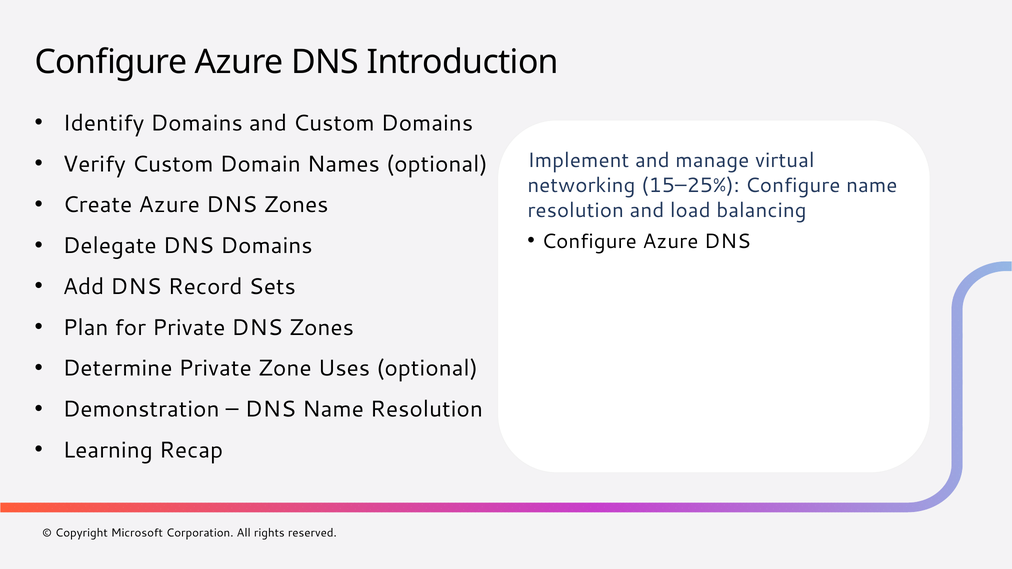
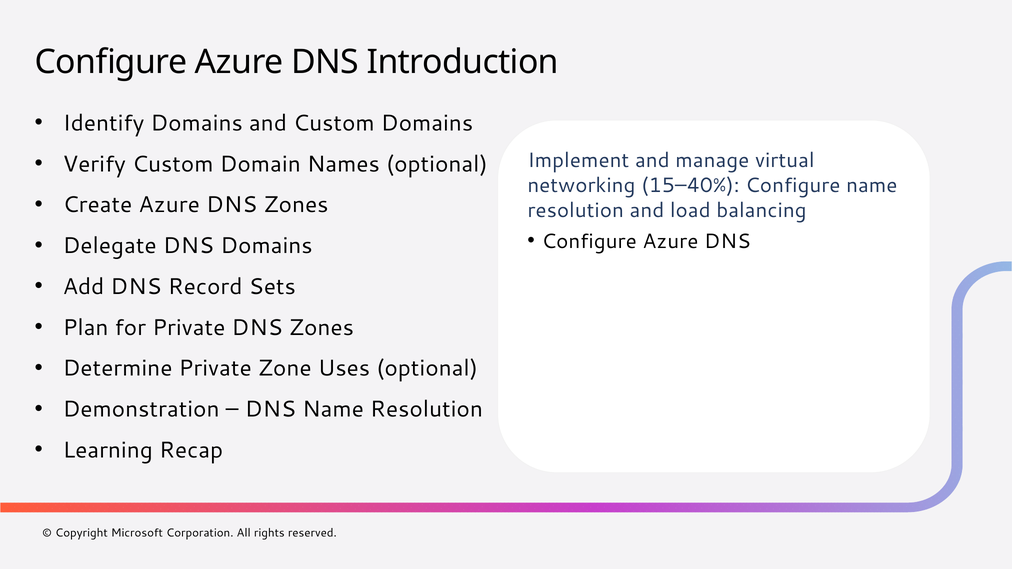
15–25%: 15–25% -> 15–40%
